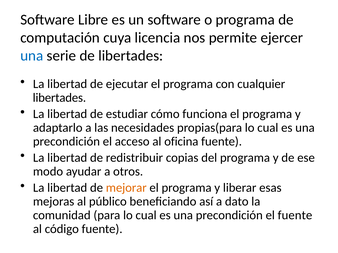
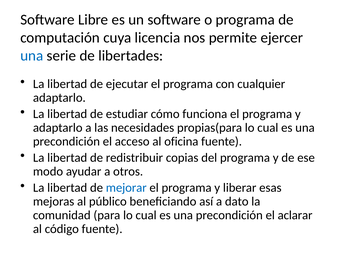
libertades at (59, 98): libertades -> adaptarlo
mejorar colour: orange -> blue
el fuente: fuente -> aclarar
